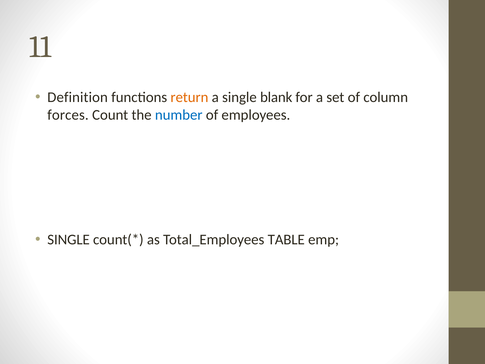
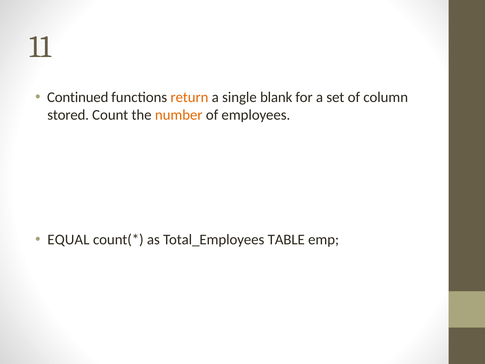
Definition: Definition -> Continued
forces: forces -> stored
number colour: blue -> orange
SINGLE at (69, 239): SINGLE -> EQUAL
